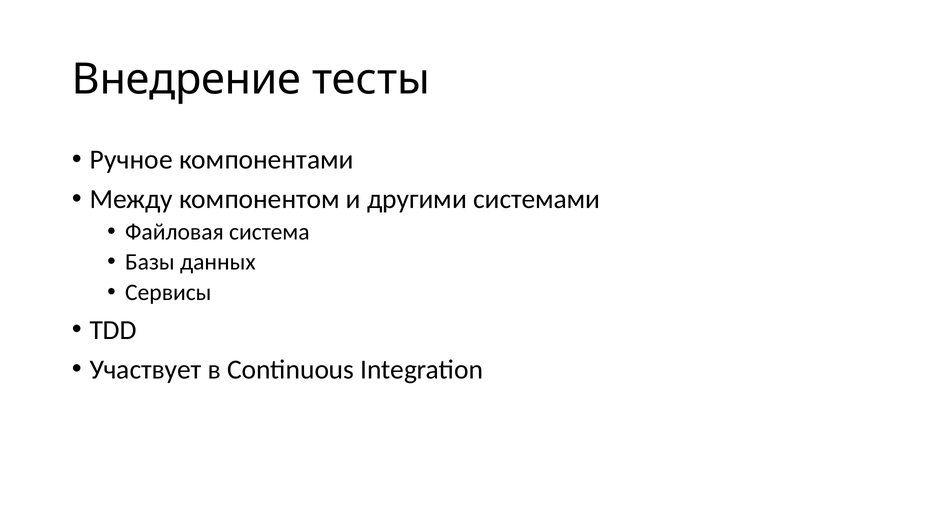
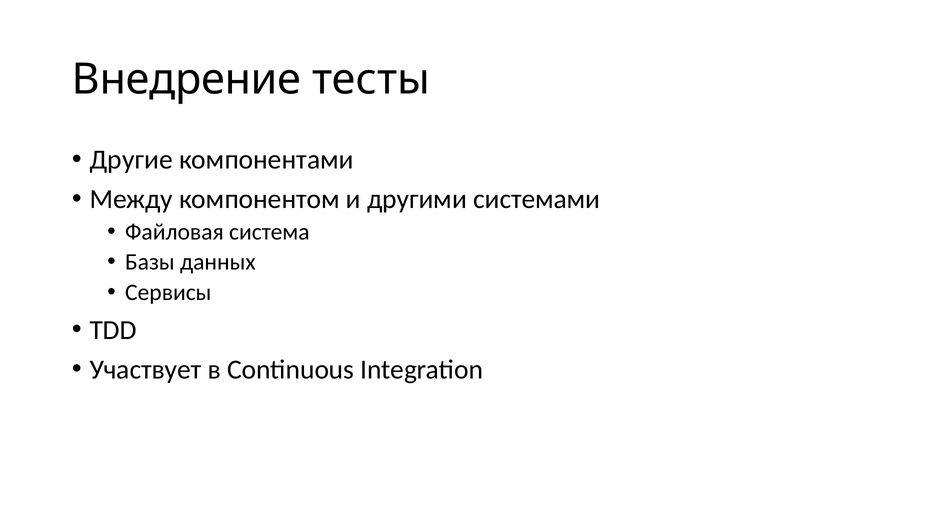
Ручное: Ручное -> Другие
